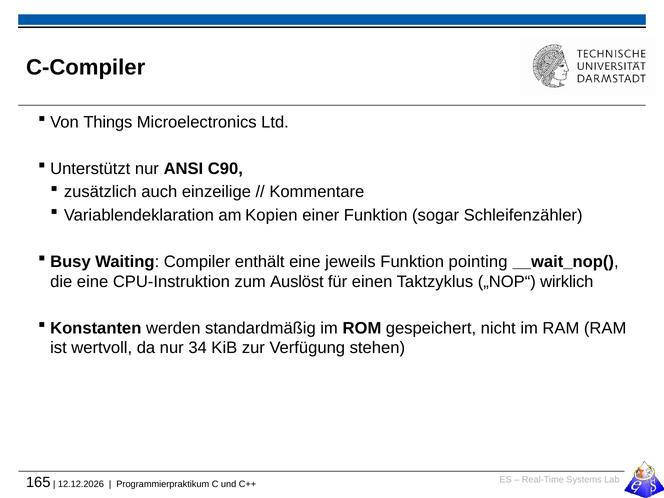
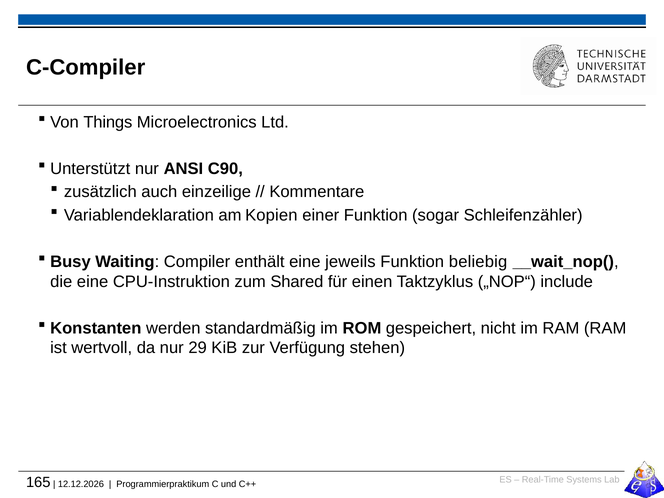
pointing: pointing -> beliebig
Auslöst: Auslöst -> Shared
wirklich: wirklich -> include
34: 34 -> 29
